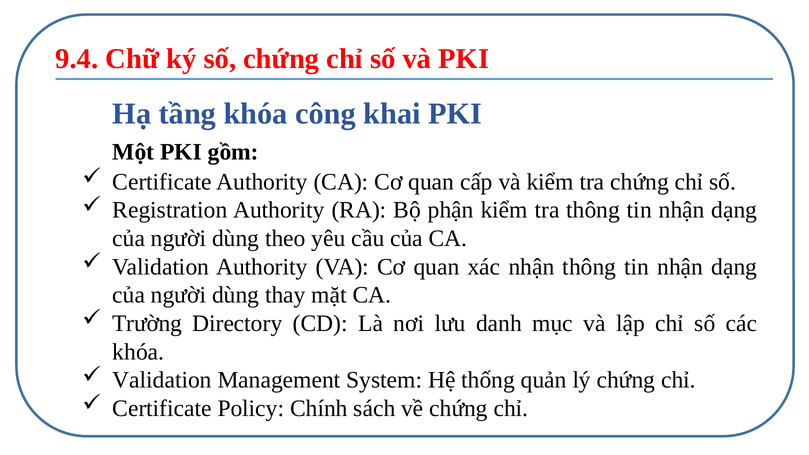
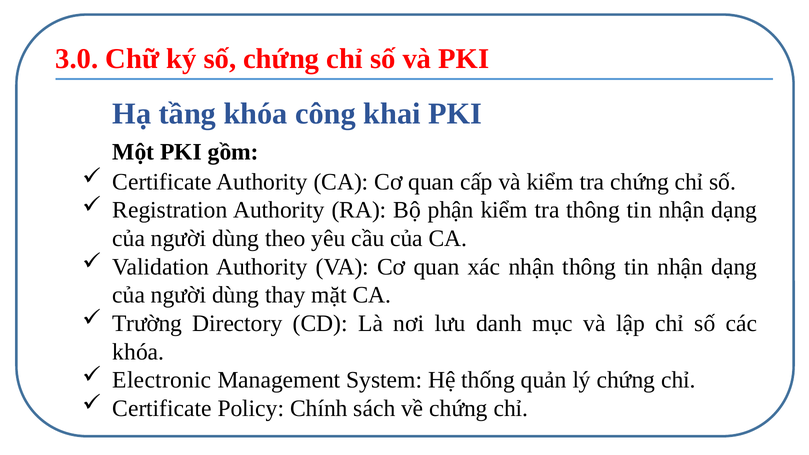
9.4: 9.4 -> 3.0
Validation at (162, 380): Validation -> Electronic
